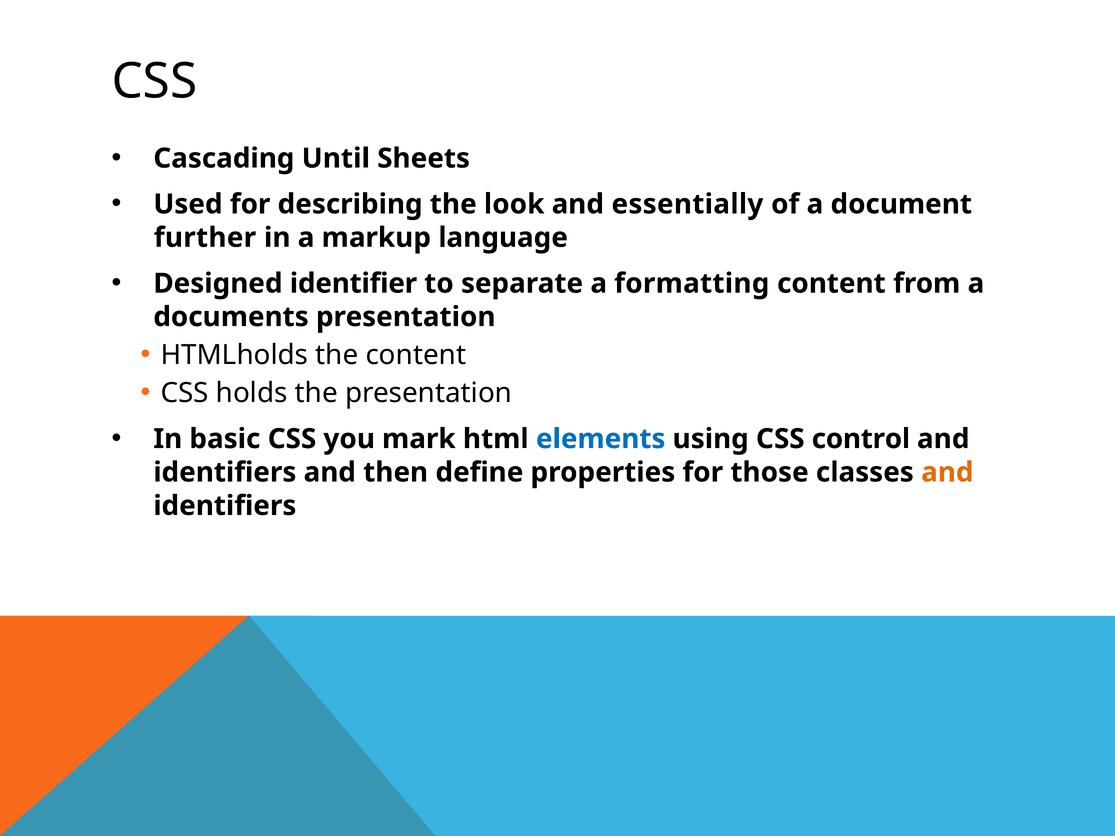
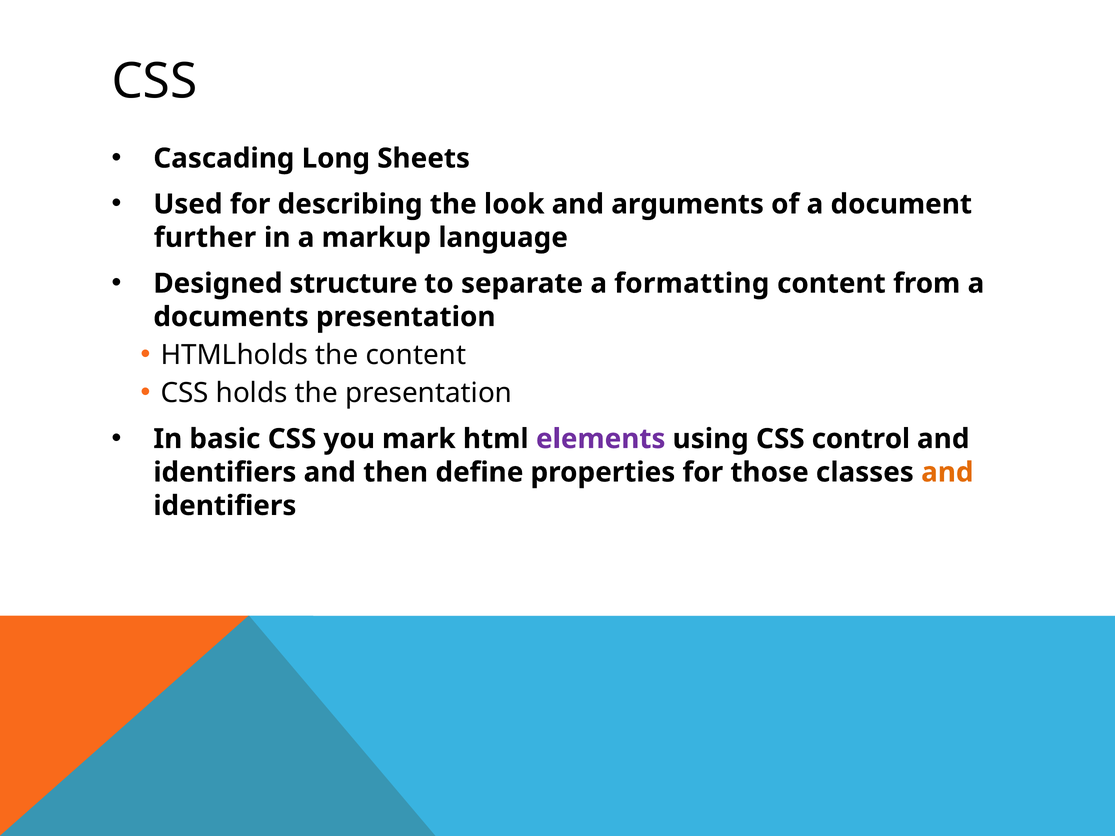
Until: Until -> Long
essentially: essentially -> arguments
identifier: identifier -> structure
elements colour: blue -> purple
